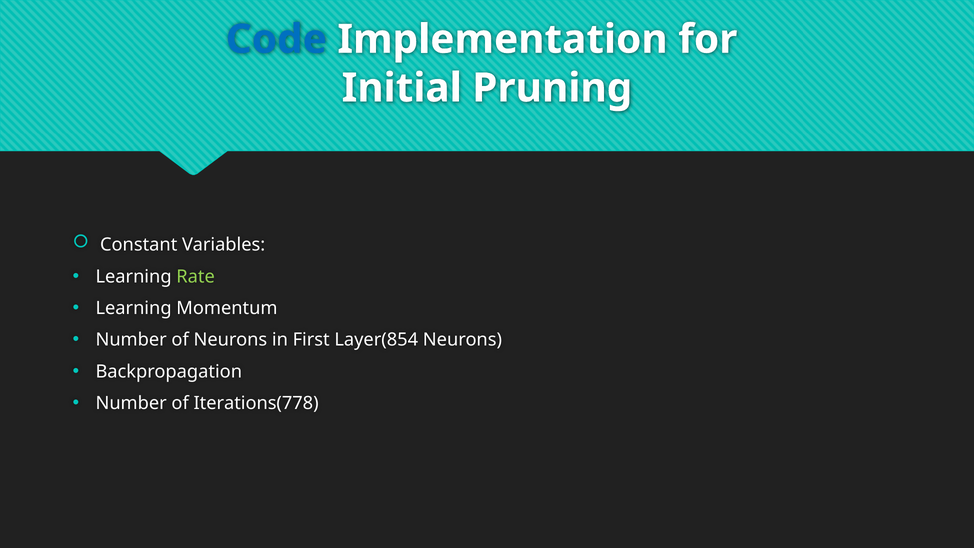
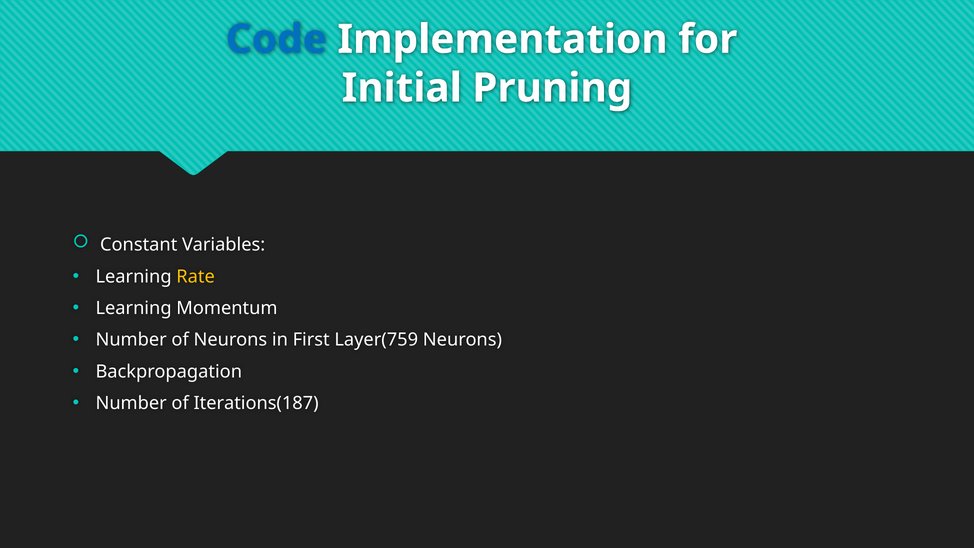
Rate colour: light green -> yellow
Layer(854: Layer(854 -> Layer(759
Iterations(778: Iterations(778 -> Iterations(187
